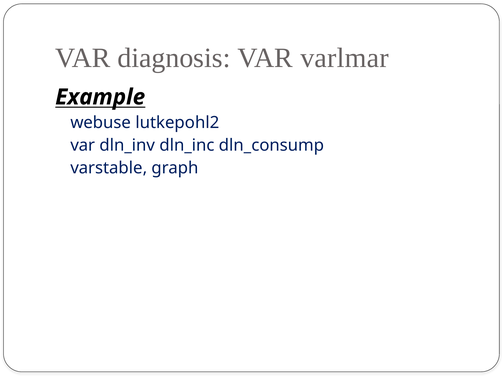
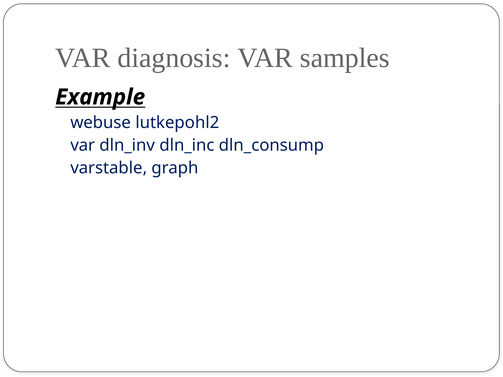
varlmar: varlmar -> samples
